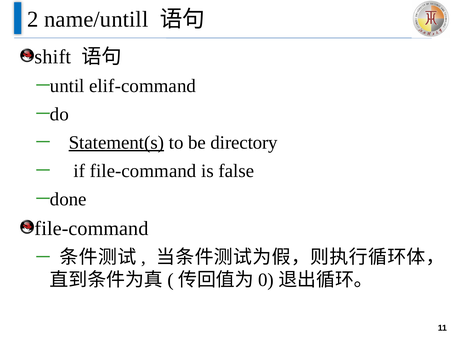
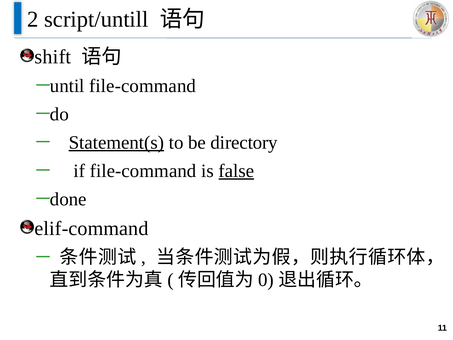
name/untill: name/untill -> script/untill
elif-command at (143, 86): elif-command -> file-command
false underline: none -> present
file-command at (92, 228): file-command -> elif-command
